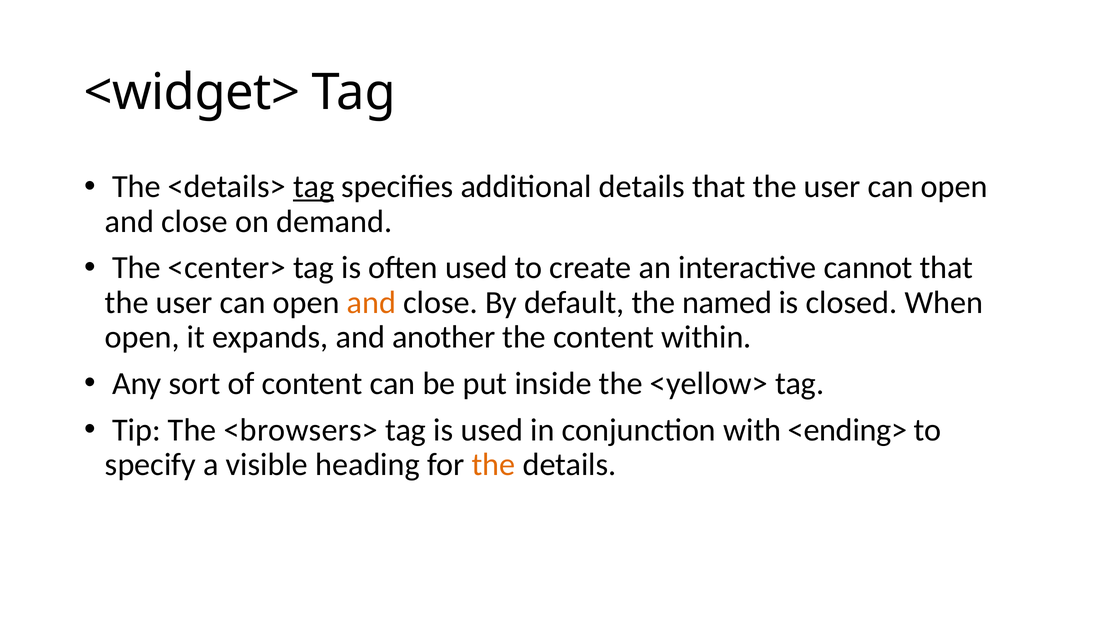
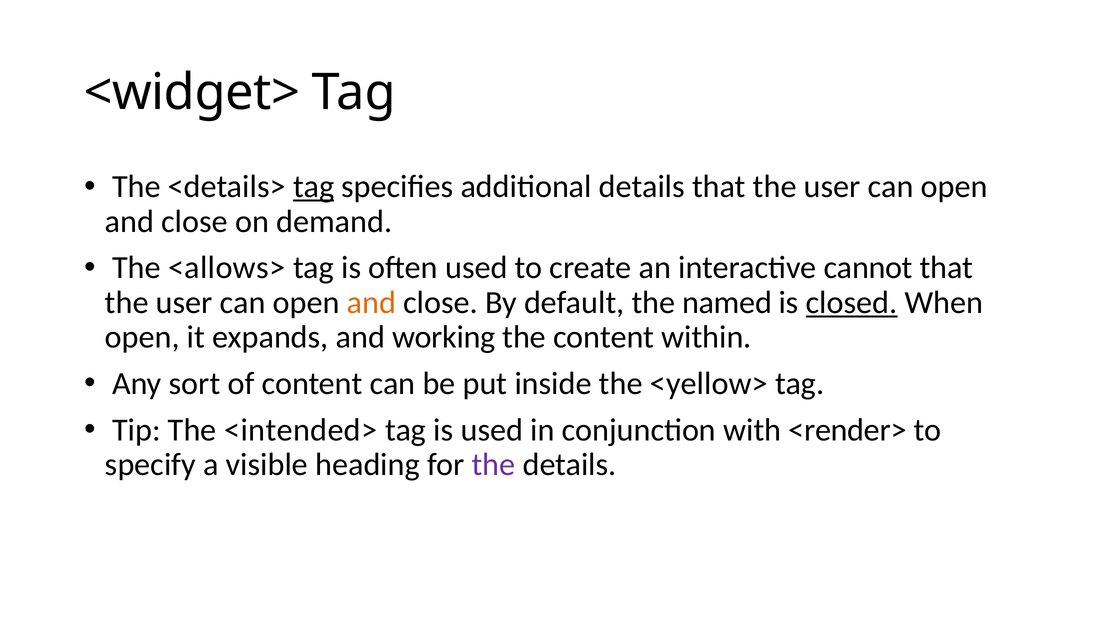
<center>: <center> -> <allows>
closed underline: none -> present
another: another -> working
<browsers>: <browsers> -> <intended>
<ending>: <ending> -> <render>
the at (494, 465) colour: orange -> purple
